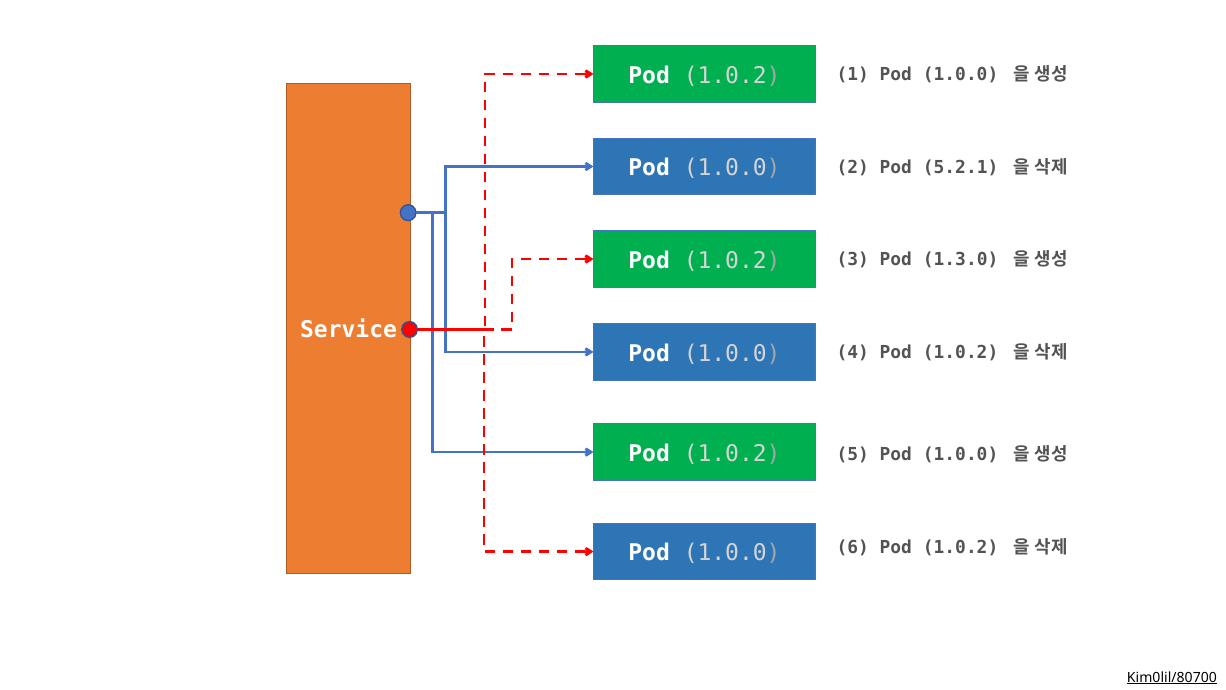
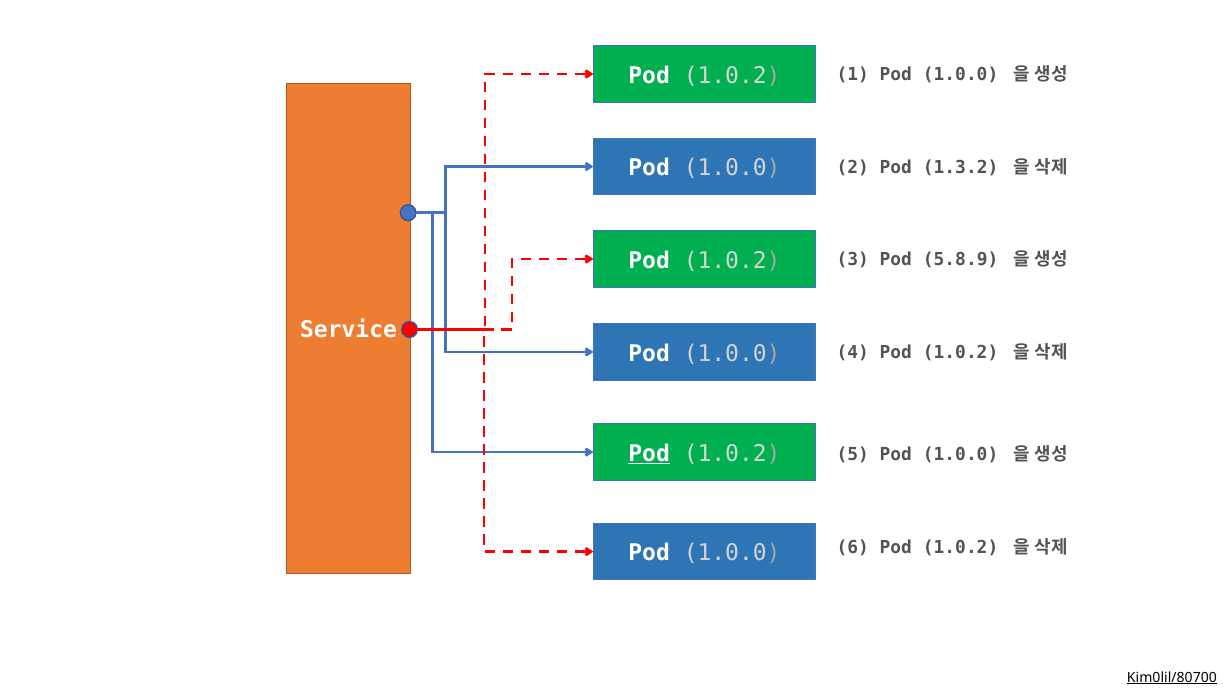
5.2.1: 5.2.1 -> 1.3.2
1.3.0: 1.3.0 -> 5.8.9
Pod at (649, 453) underline: none -> present
